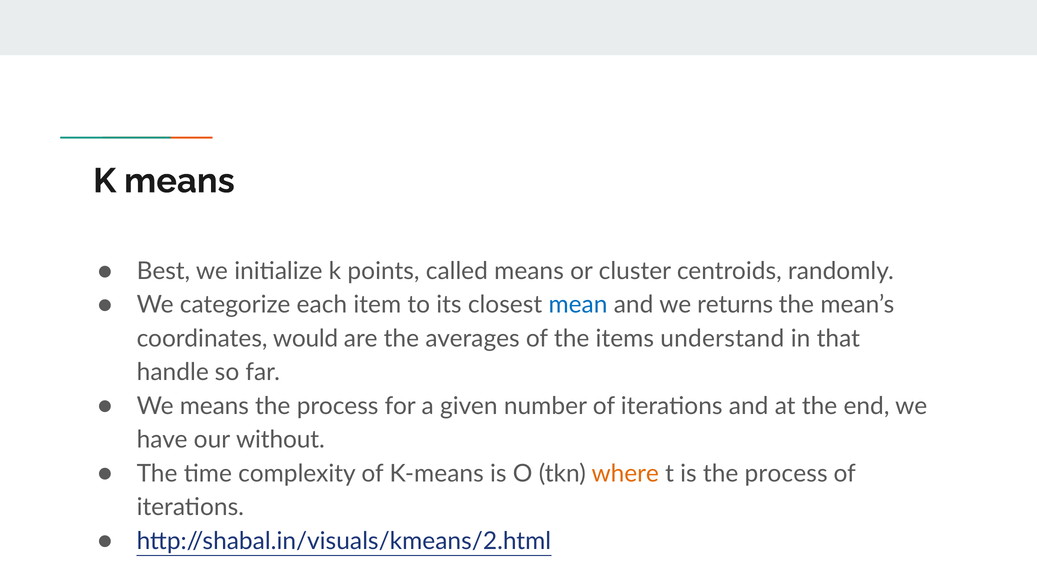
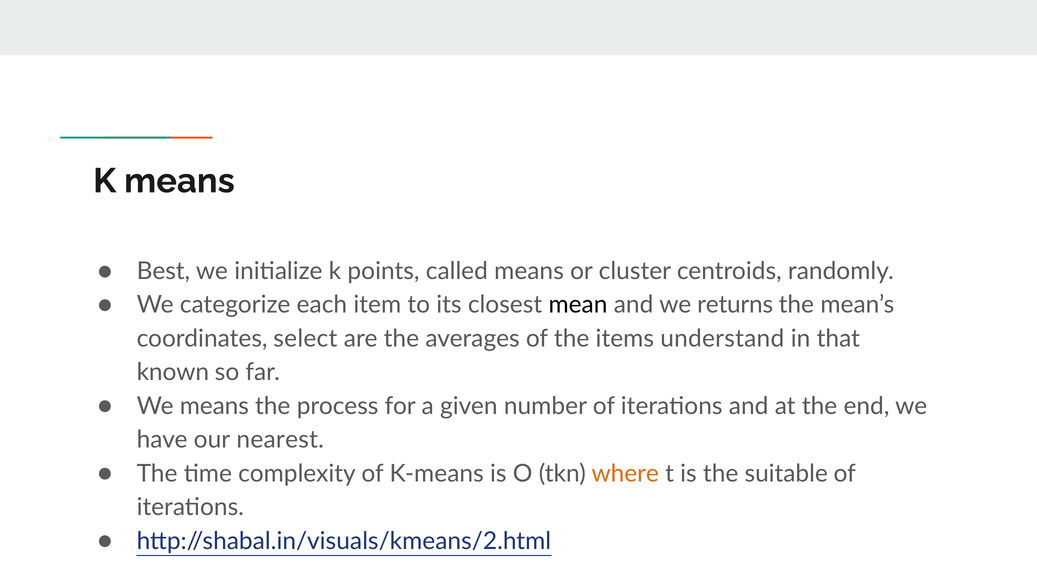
mean colour: blue -> black
would: would -> select
handle: handle -> known
without: without -> nearest
is the process: process -> suitable
